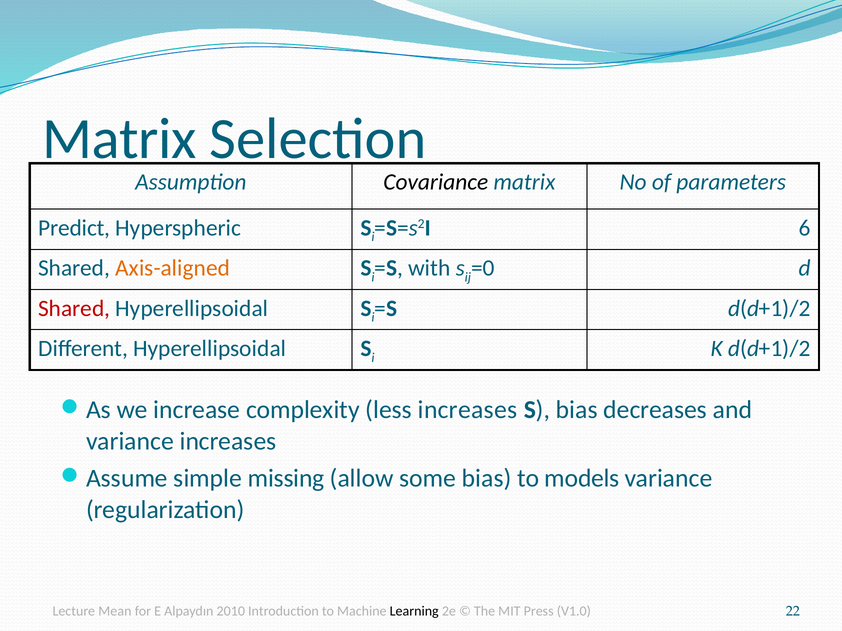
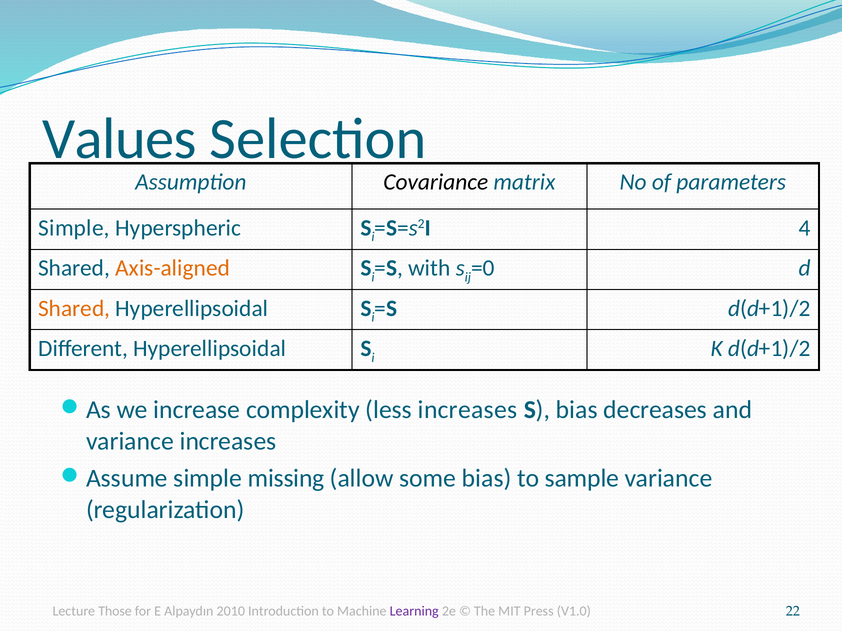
Matrix at (119, 139): Matrix -> Values
Predict at (74, 228): Predict -> Simple
6: 6 -> 4
Shared at (74, 309) colour: red -> orange
models: models -> sample
Mean: Mean -> Those
Learning colour: black -> purple
